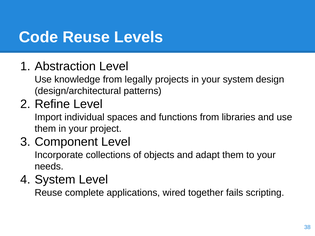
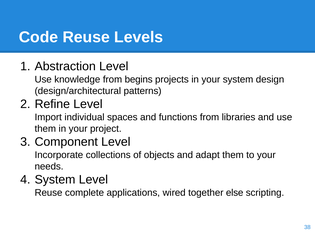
legally: legally -> begins
fails: fails -> else
